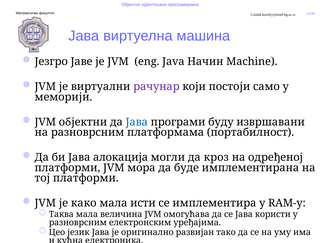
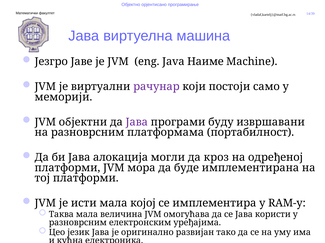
Начин: Начин -> Наиме
Јава at (137, 122) colour: blue -> purple
како: како -> исти
исти: исти -> којој
